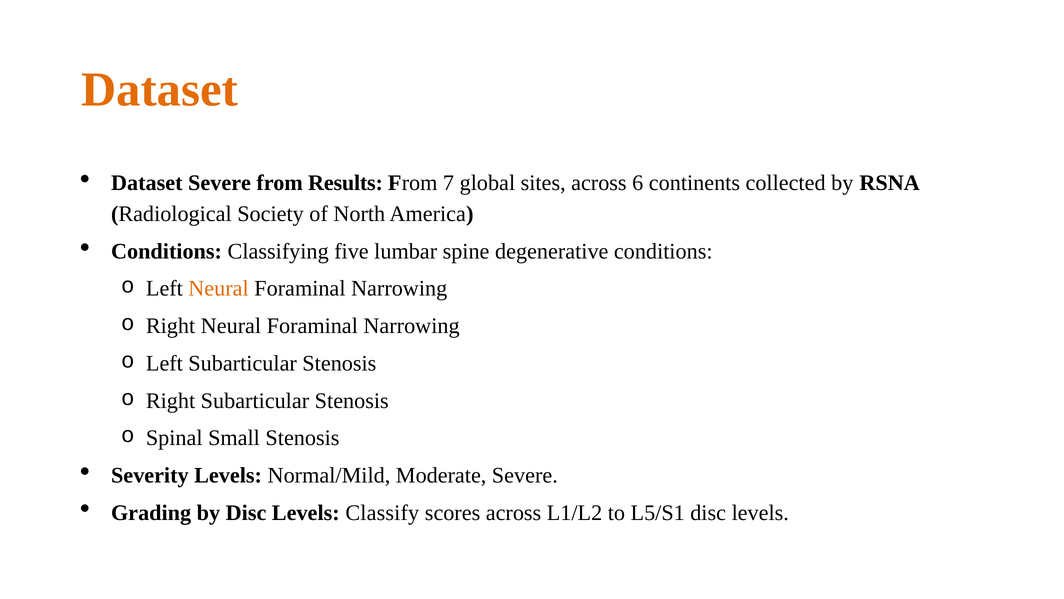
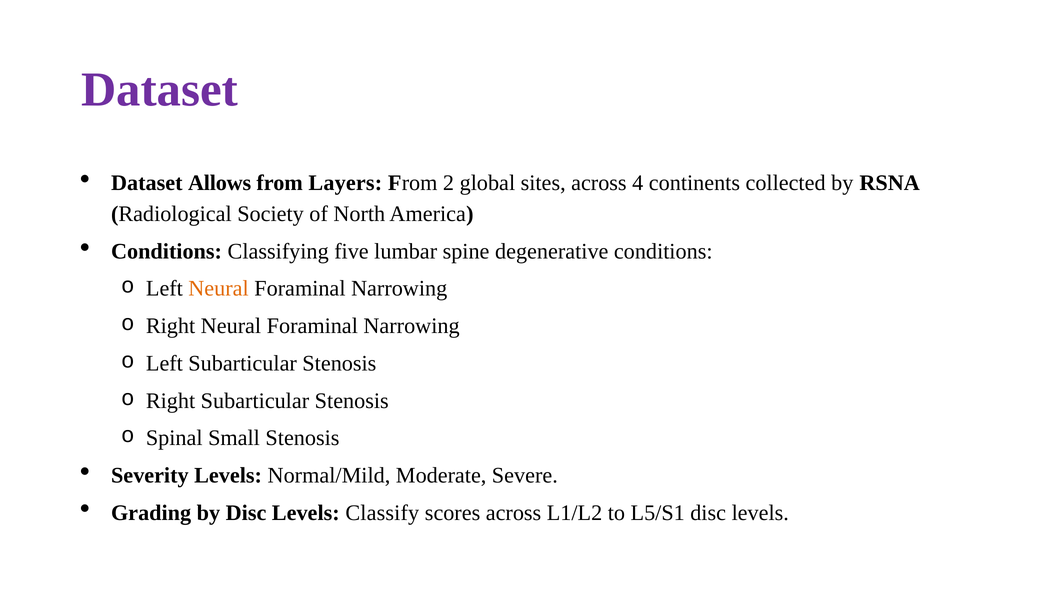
Dataset at (160, 89) colour: orange -> purple
Dataset Severe: Severe -> Allows
Results: Results -> Layers
7: 7 -> 2
6: 6 -> 4
